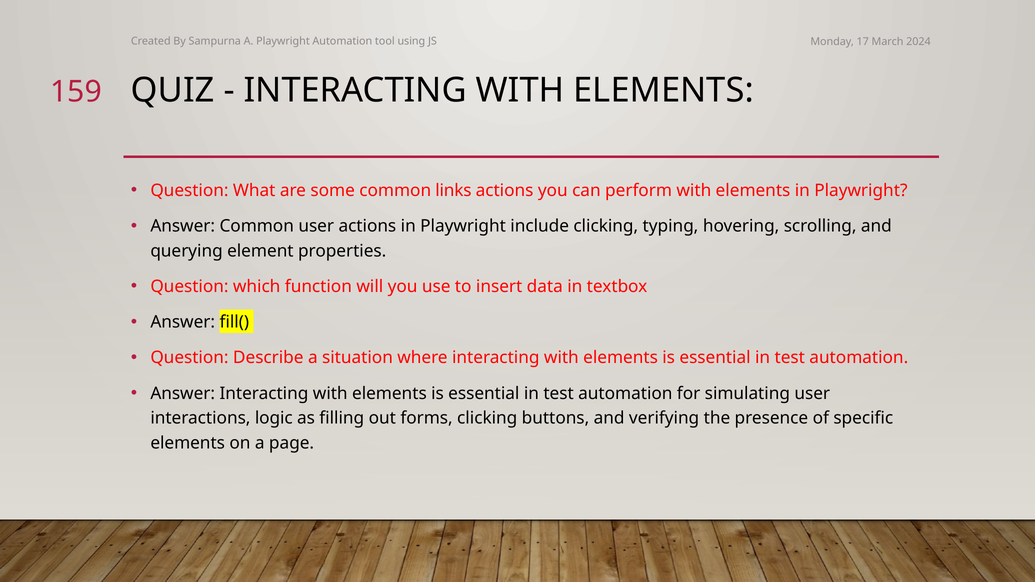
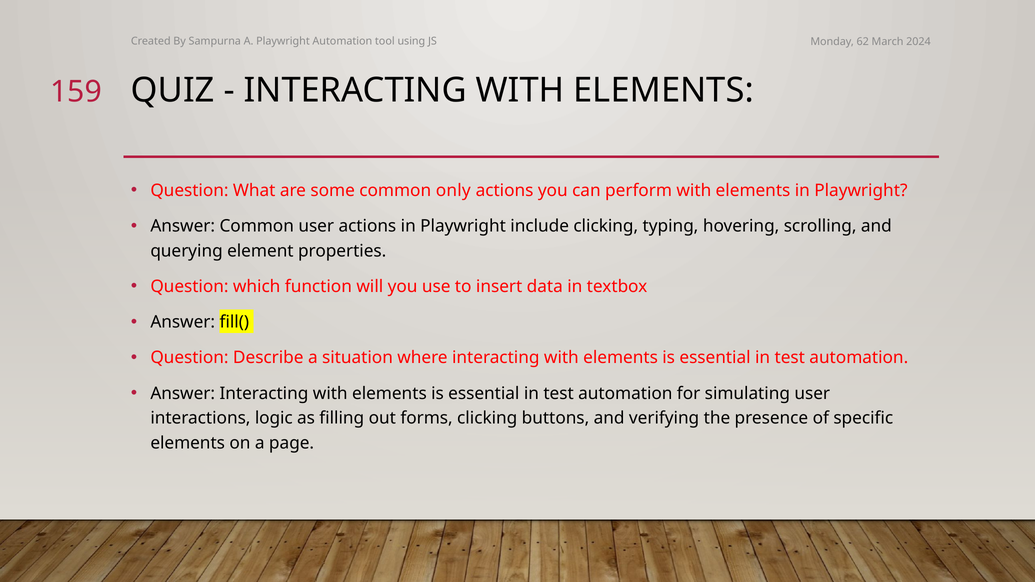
17: 17 -> 62
links: links -> only
